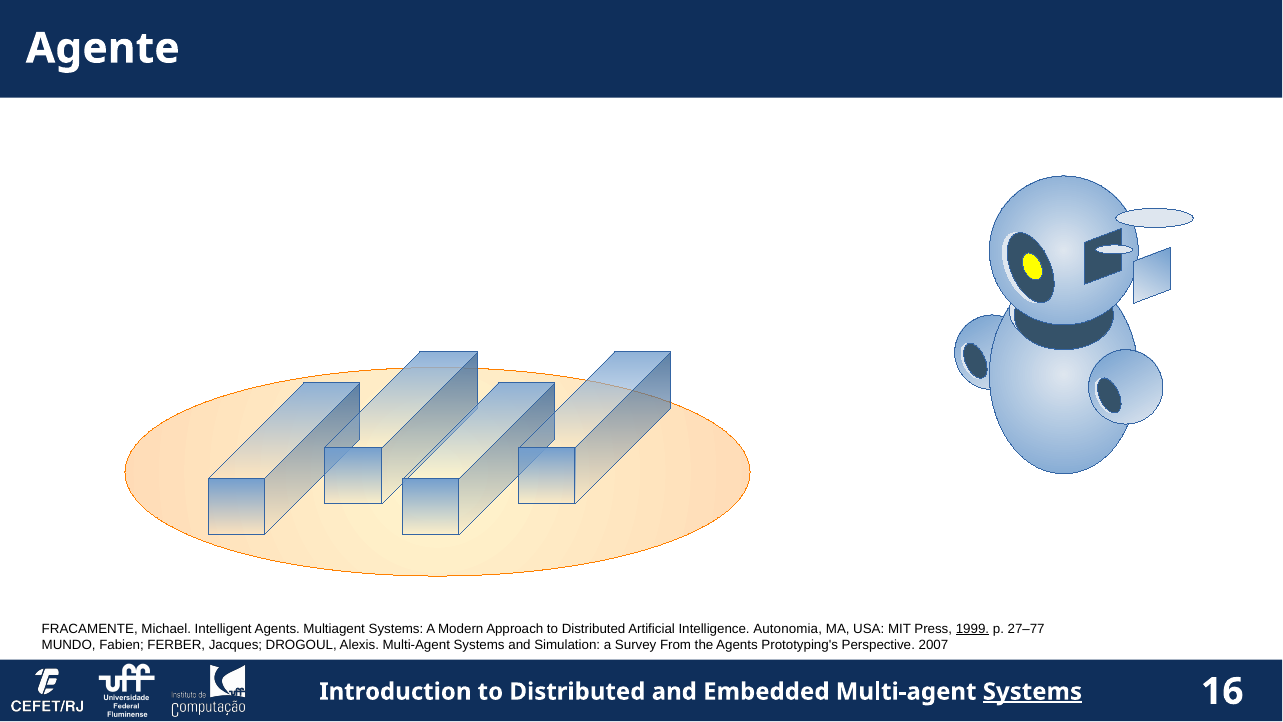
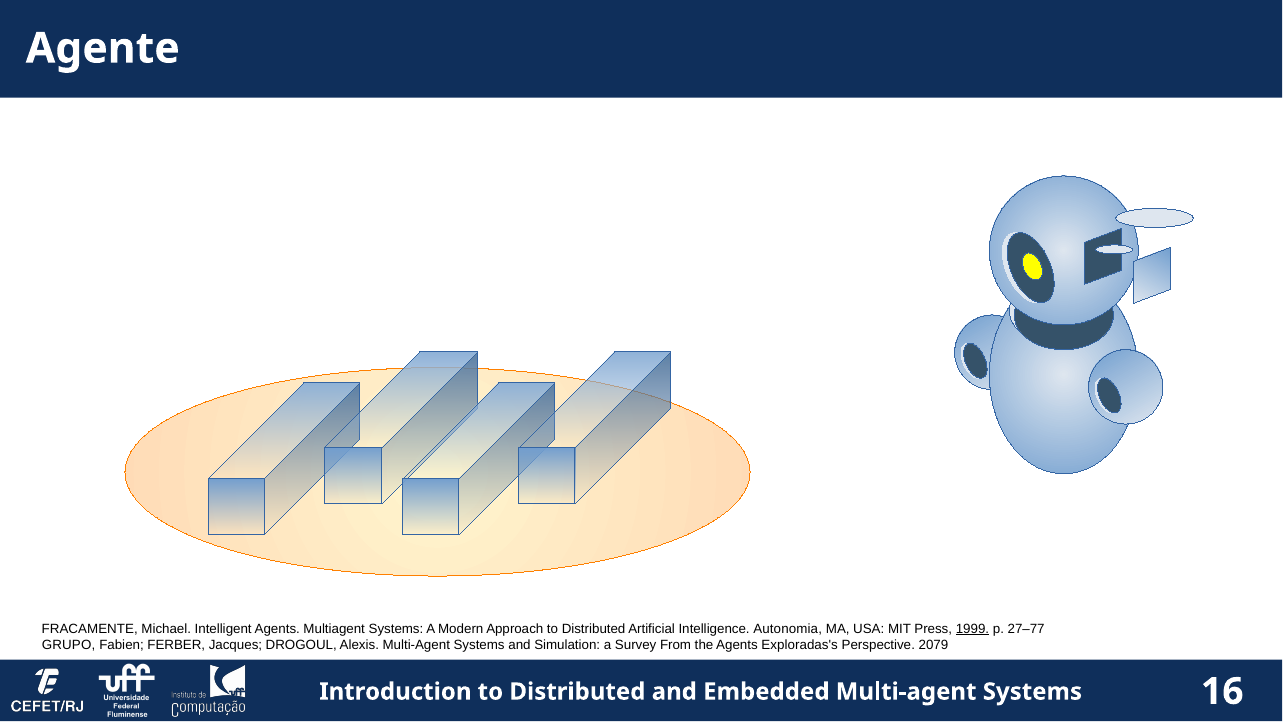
MUNDO: MUNDO -> GRUPO
Prototyping's: Prototyping's -> Exploradas's
2007: 2007 -> 2079
Systems at (1032, 691) underline: present -> none
